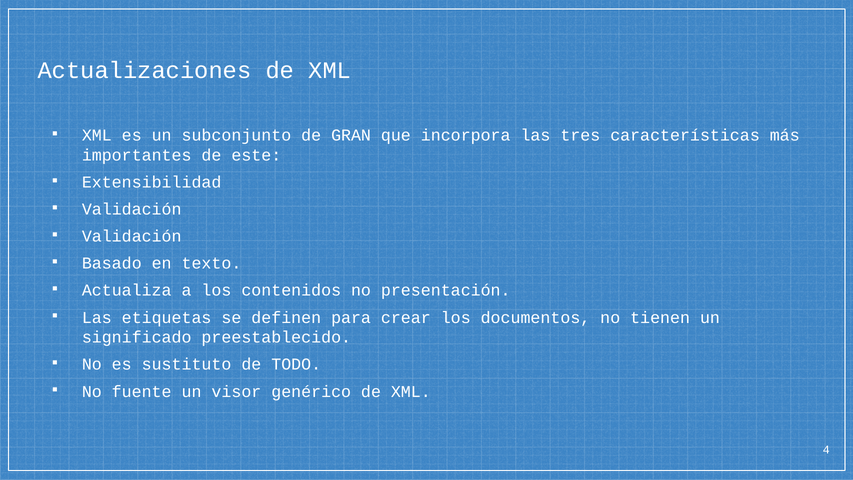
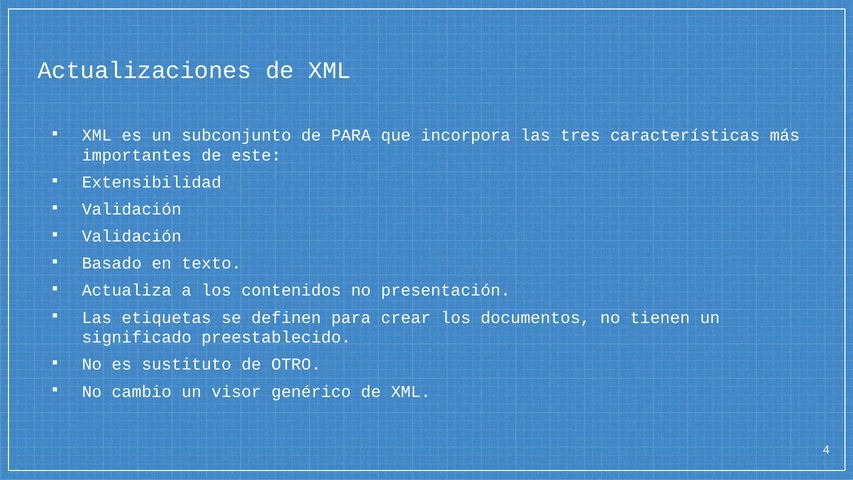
de GRAN: GRAN -> PARA
TODO: TODO -> OTRO
fuente: fuente -> cambio
